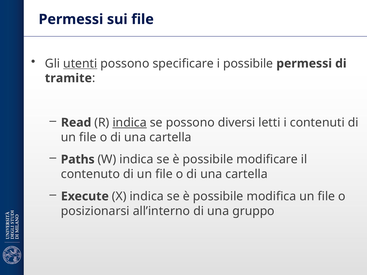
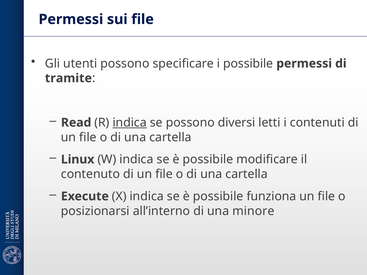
utenti underline: present -> none
Paths: Paths -> Linux
modifica: modifica -> funziona
gruppo: gruppo -> minore
